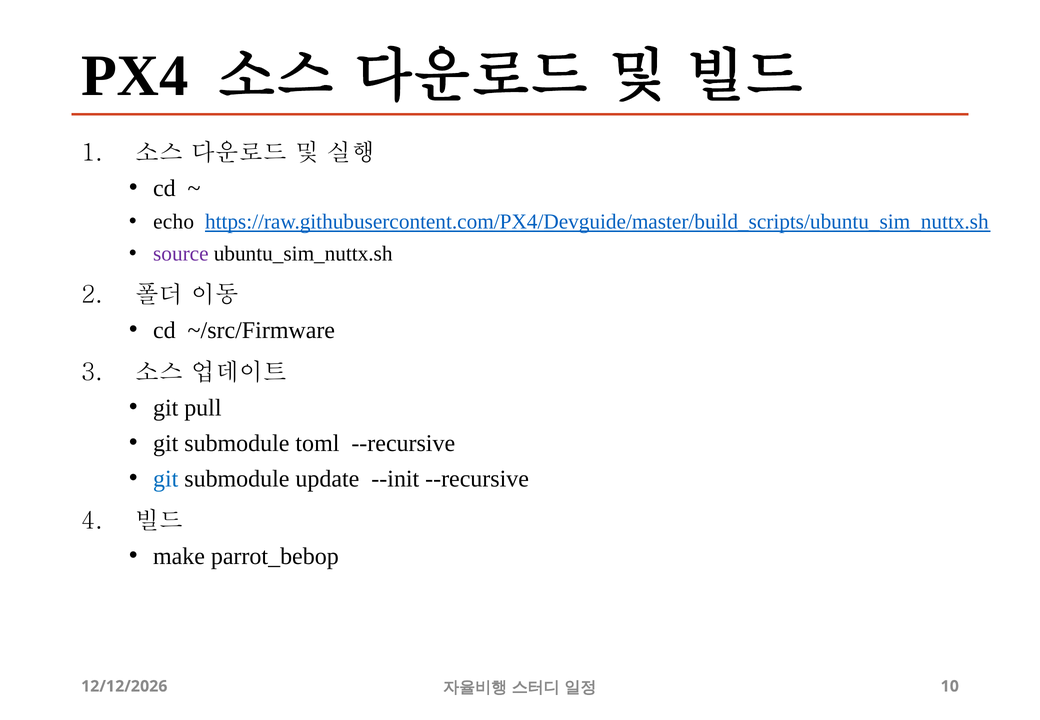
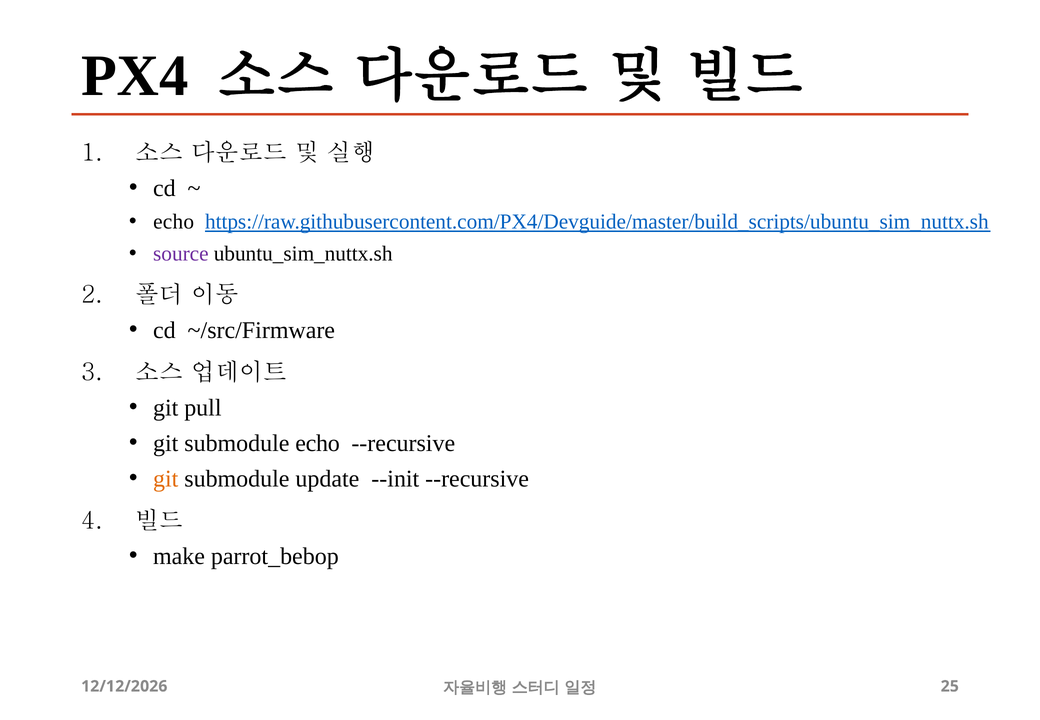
submodule toml: toml -> echo
git at (166, 479) colour: blue -> orange
10: 10 -> 25
